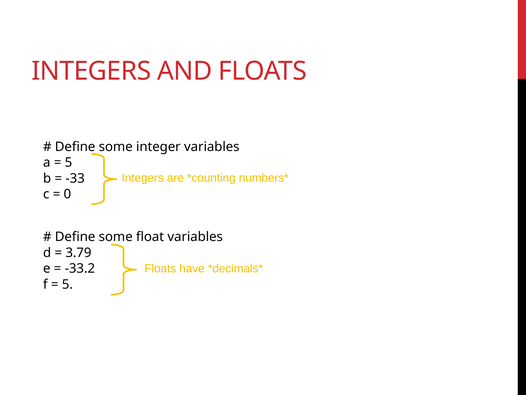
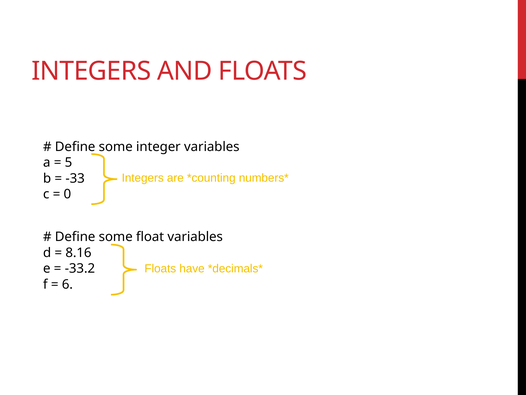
3.79: 3.79 -> 8.16
5 at (67, 284): 5 -> 6
